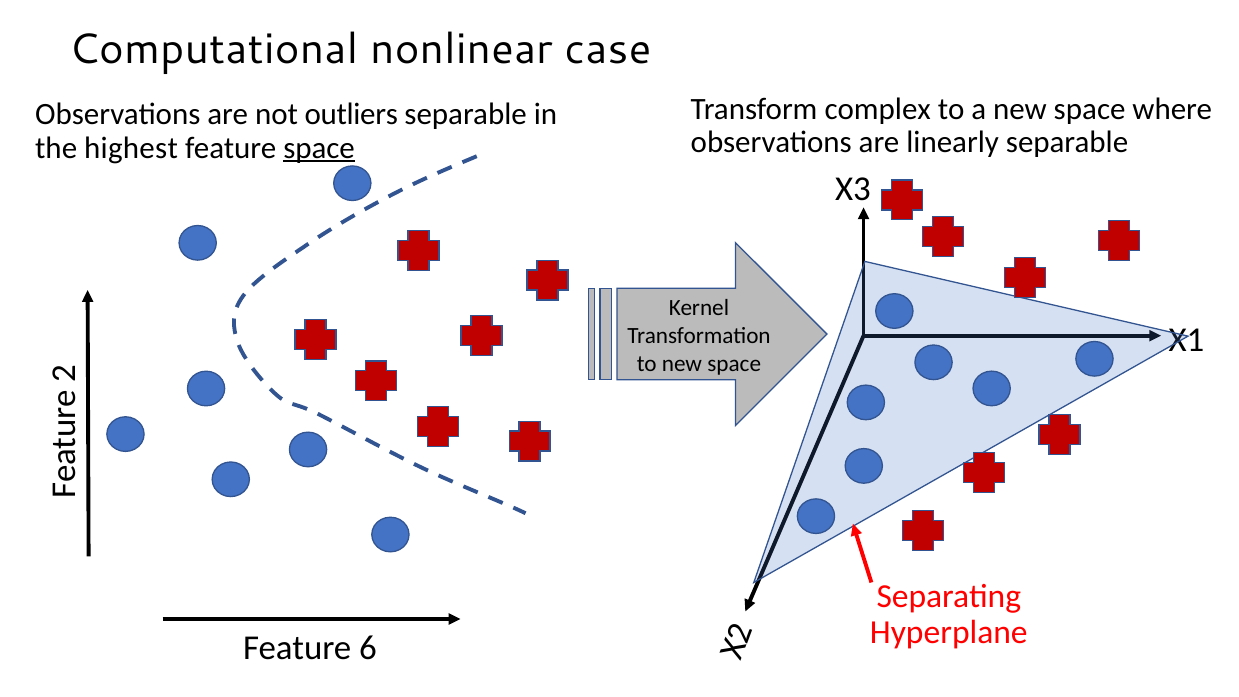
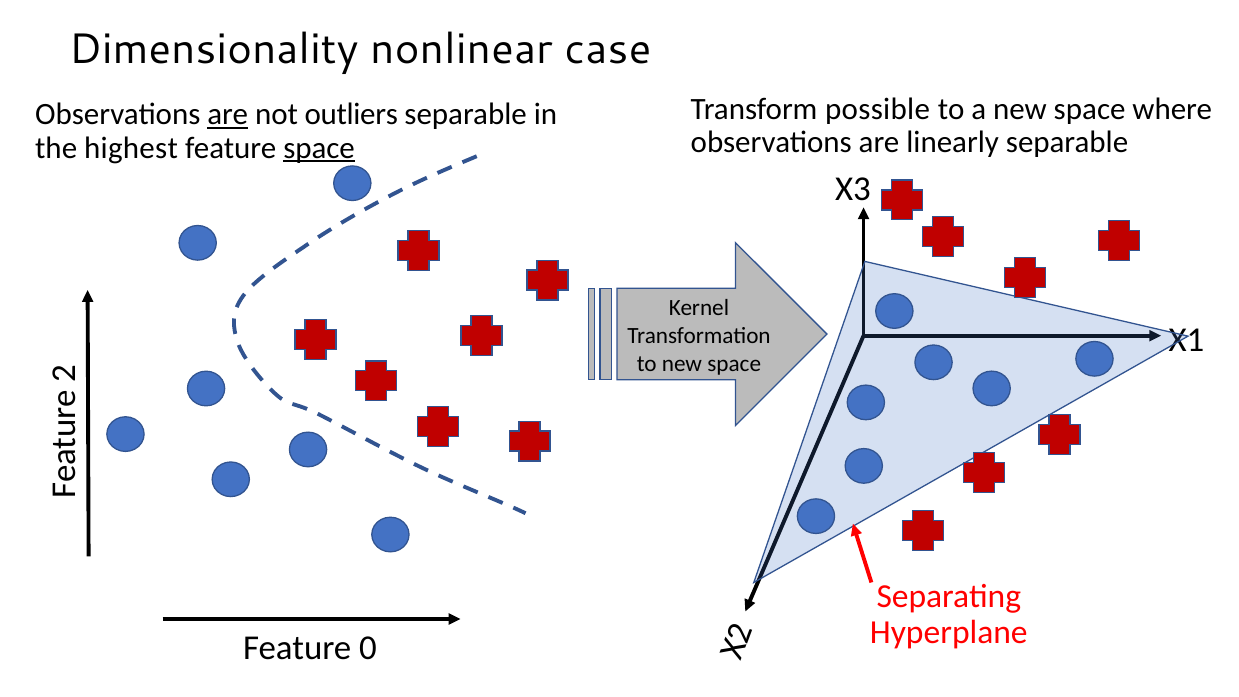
Computational: Computational -> Dimensionality
complex: complex -> possible
are at (228, 114) underline: none -> present
6: 6 -> 0
